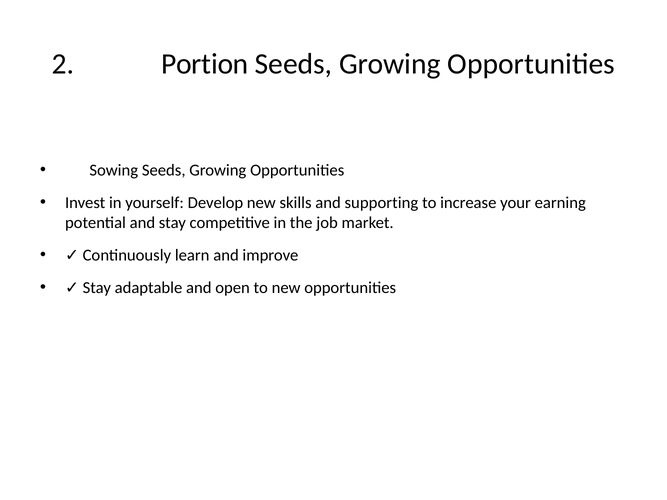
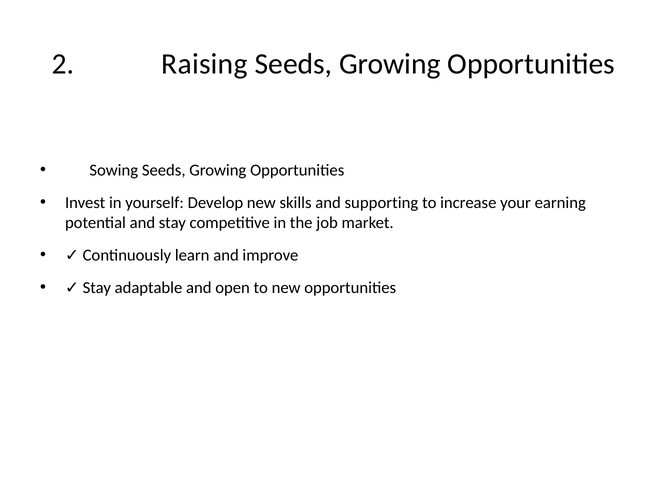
Portion: Portion -> Raising
